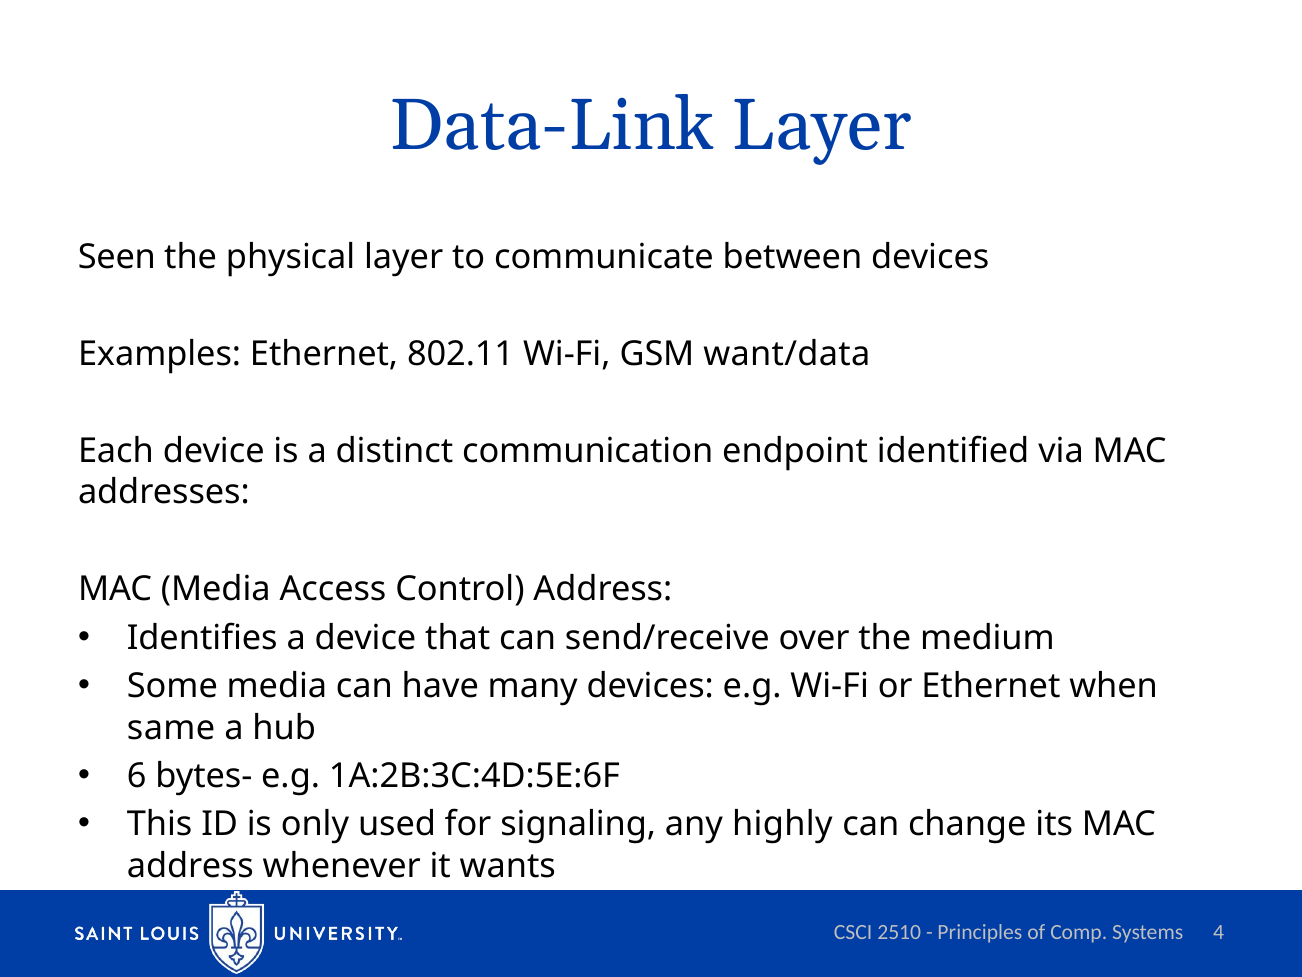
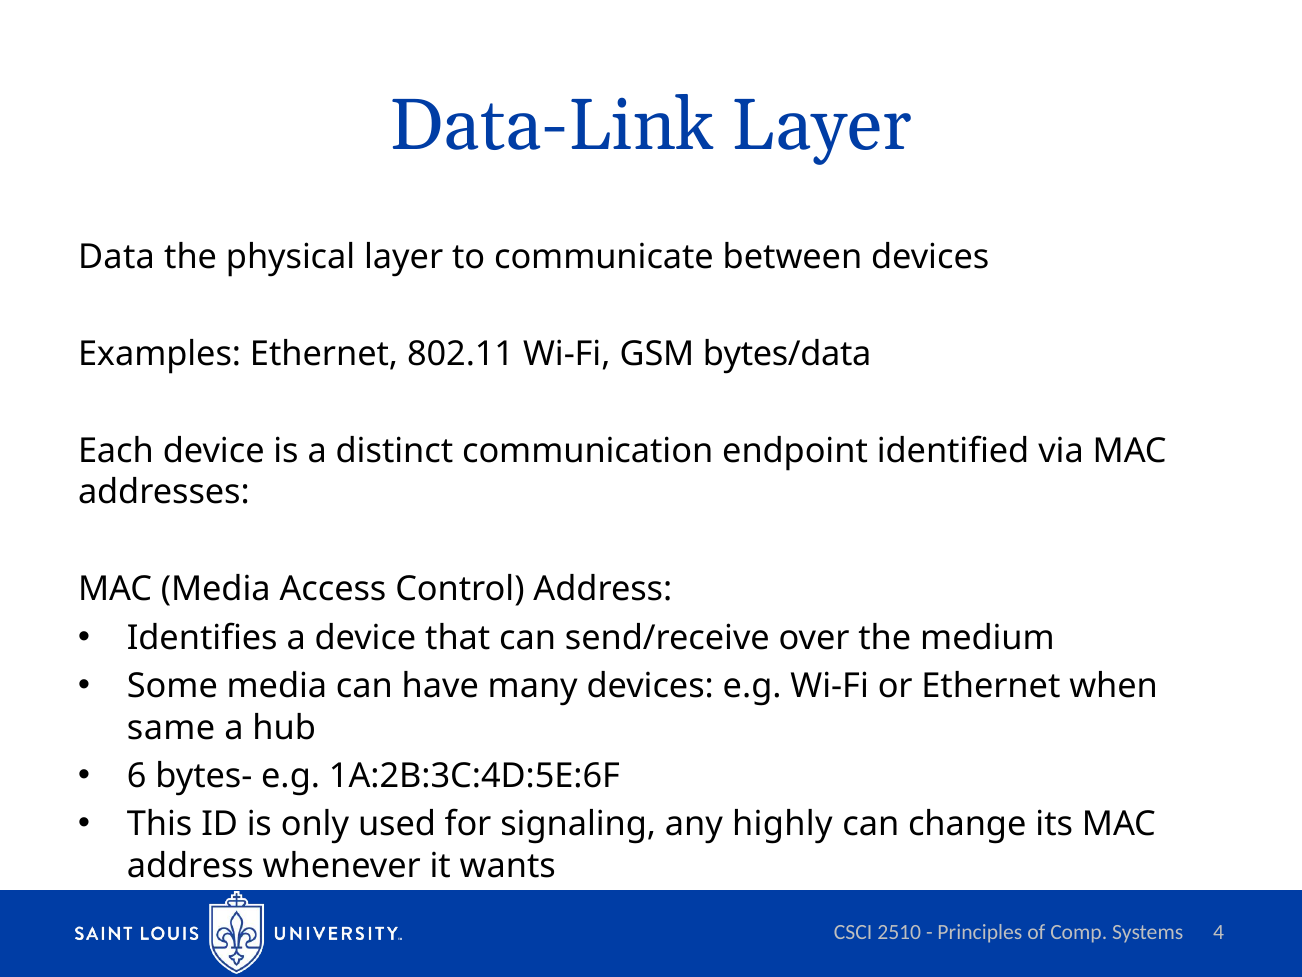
Seen: Seen -> Data
want/data: want/data -> bytes/data
